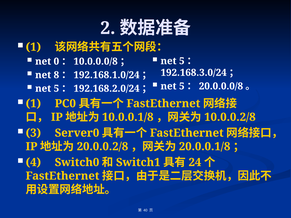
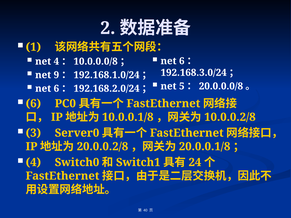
5 at (182, 61): 5 -> 6
net 0: 0 -> 4
8: 8 -> 9
5 at (56, 89): 5 -> 6
1 at (33, 104): 1 -> 6
